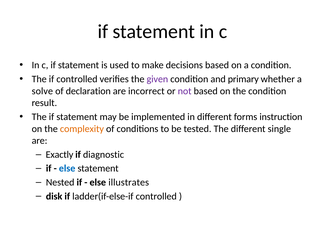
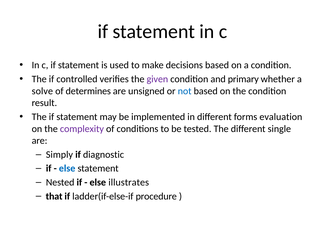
declaration: declaration -> determines
incorrect: incorrect -> unsigned
not colour: purple -> blue
instruction: instruction -> evaluation
complexity colour: orange -> purple
Exactly: Exactly -> Simply
disk: disk -> that
ladder(if-else-if controlled: controlled -> procedure
